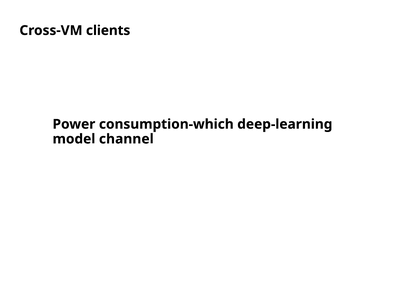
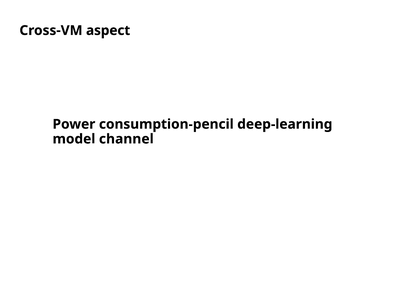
clients: clients -> aspect
consumption-which: consumption-which -> consumption-pencil
